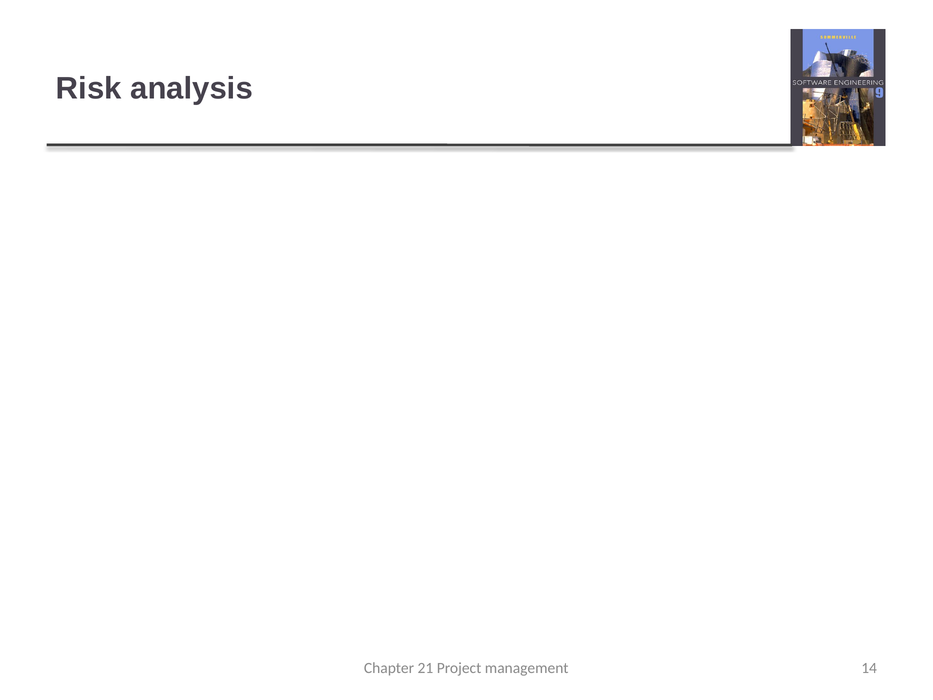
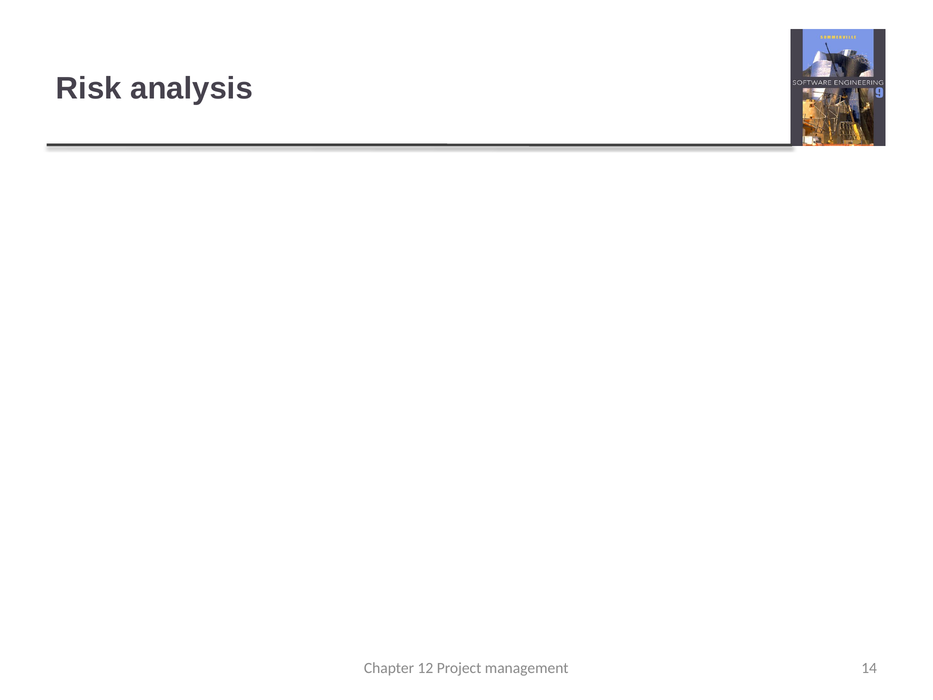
21: 21 -> 12
